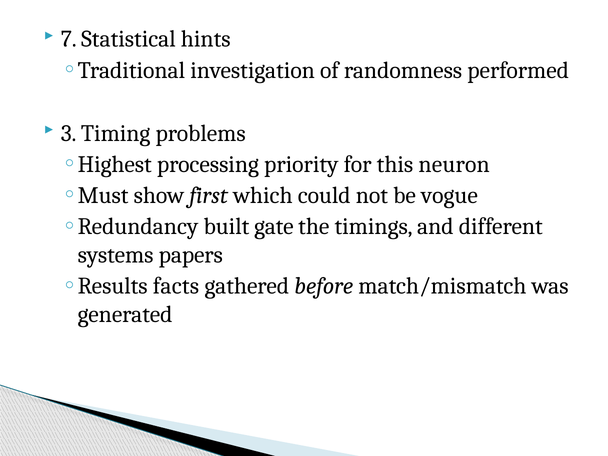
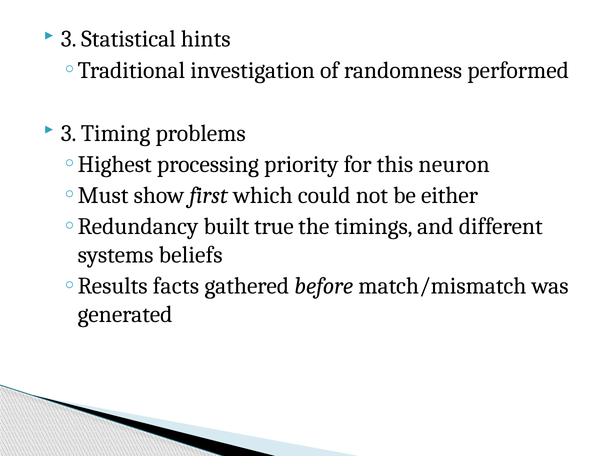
7 at (69, 39): 7 -> 3
vogue: vogue -> either
gate: gate -> true
papers: papers -> beliefs
